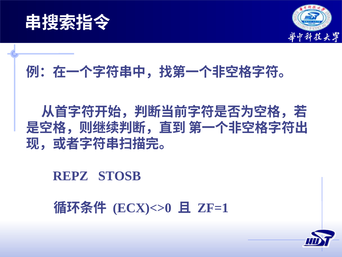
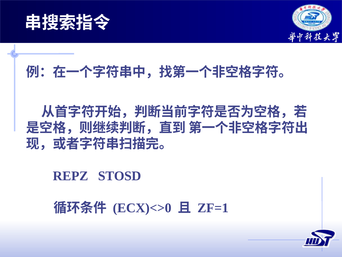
STOSB: STOSB -> STOSD
